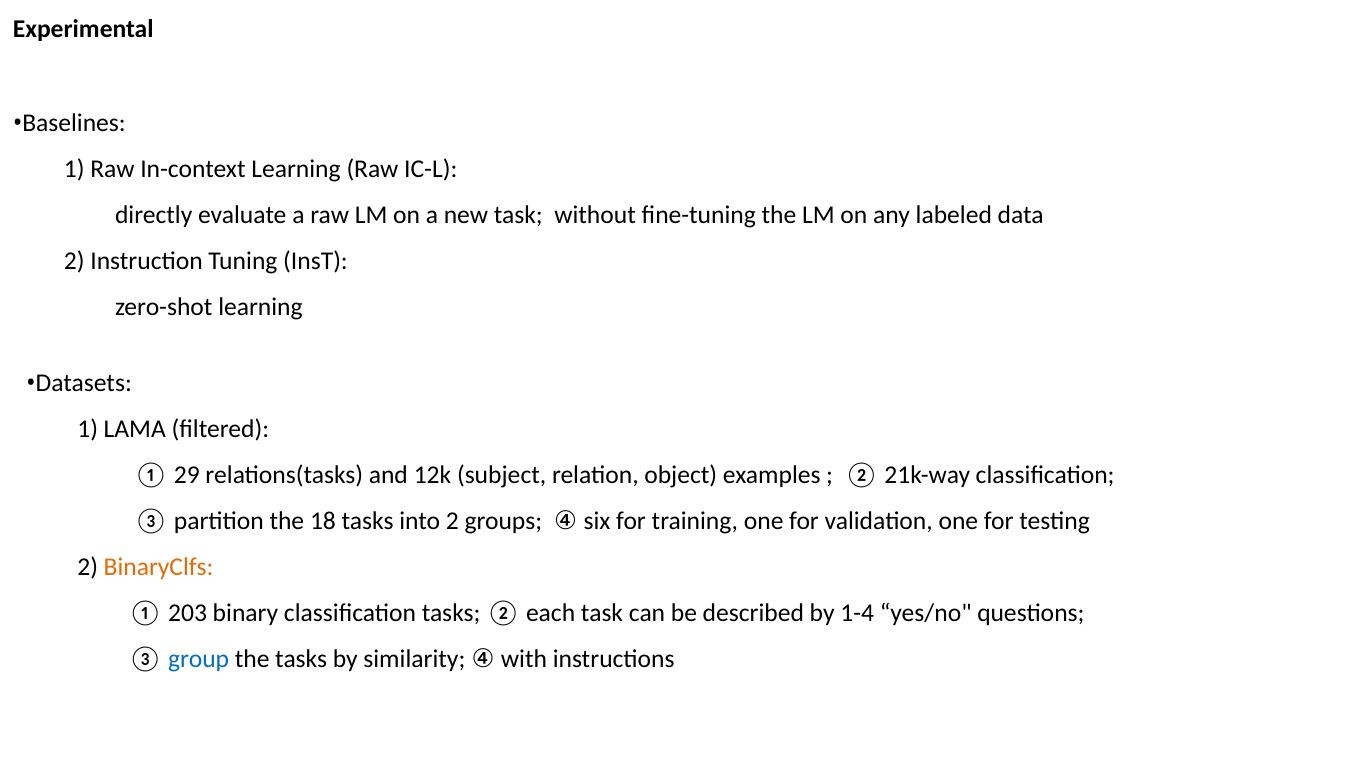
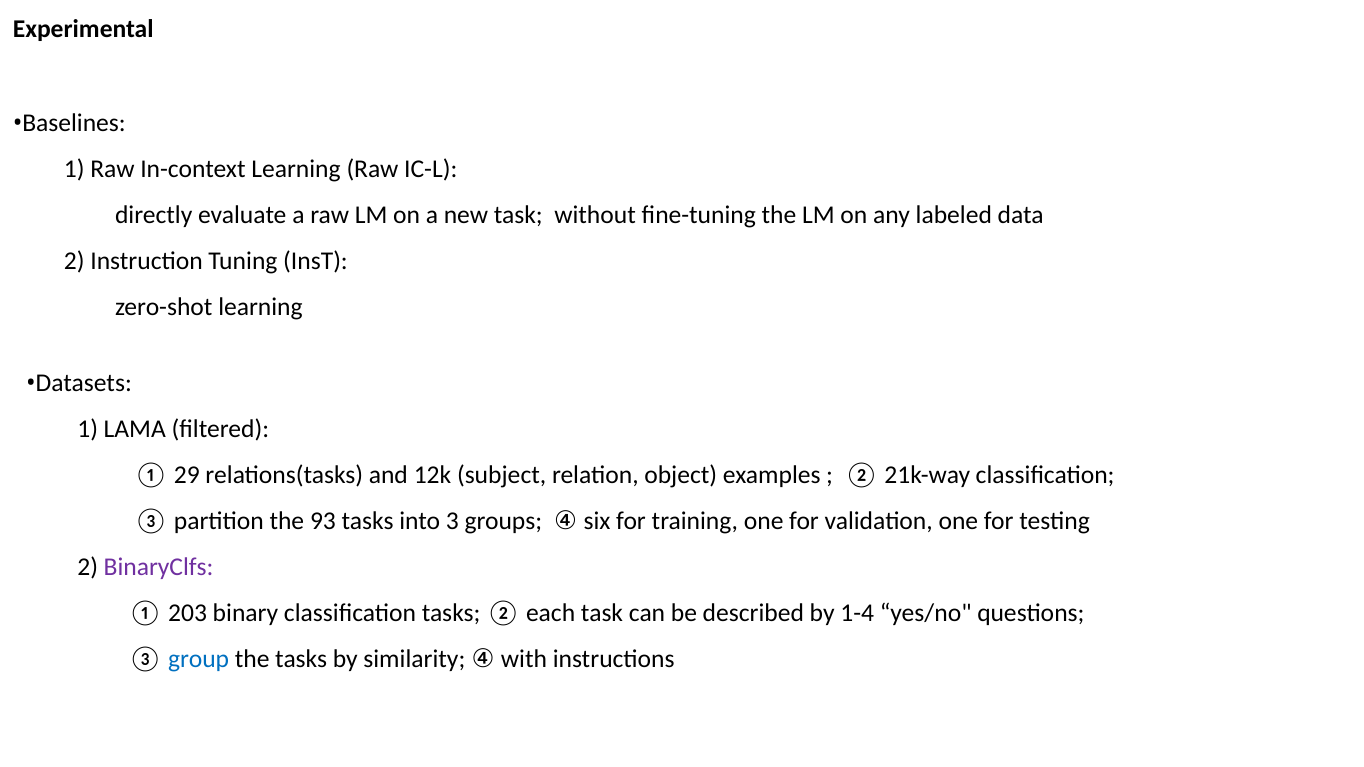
18: 18 -> 93
into 2: 2 -> 3
BinaryClfs colour: orange -> purple
